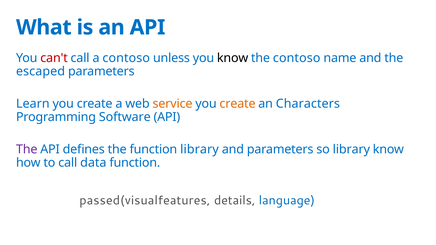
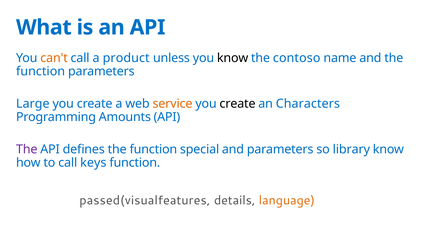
can't colour: red -> orange
a contoso: contoso -> product
escaped at (41, 71): escaped -> function
Learn: Learn -> Large
create at (238, 104) colour: orange -> black
Software: Software -> Amounts
function library: library -> special
data: data -> keys
language colour: blue -> orange
